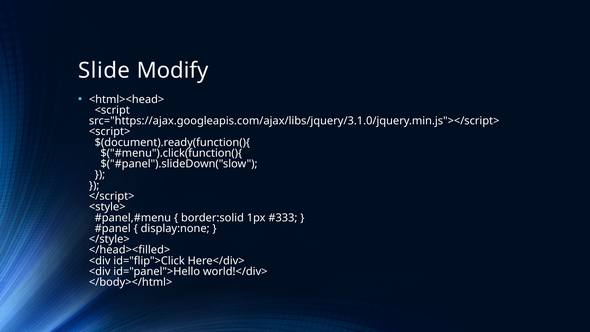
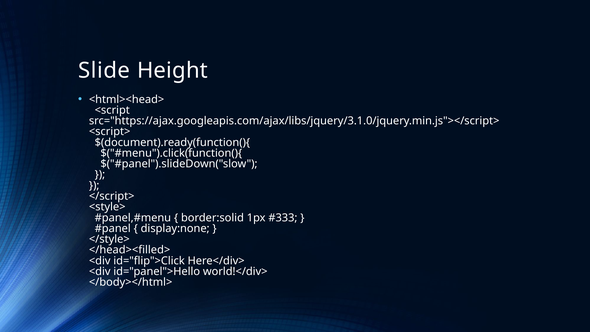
Modify: Modify -> Height
